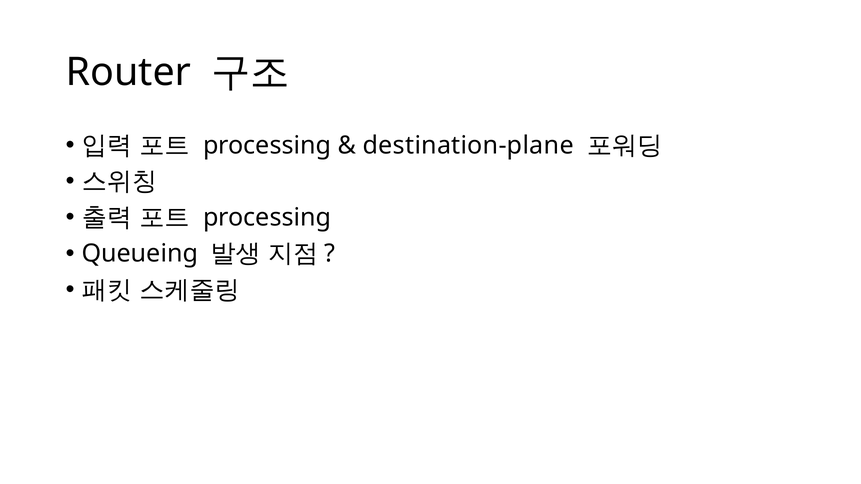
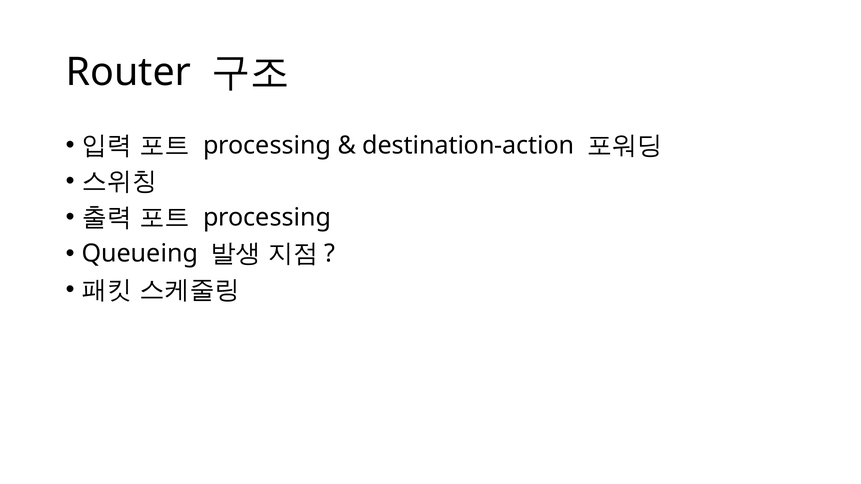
destination-plane: destination-plane -> destination-action
